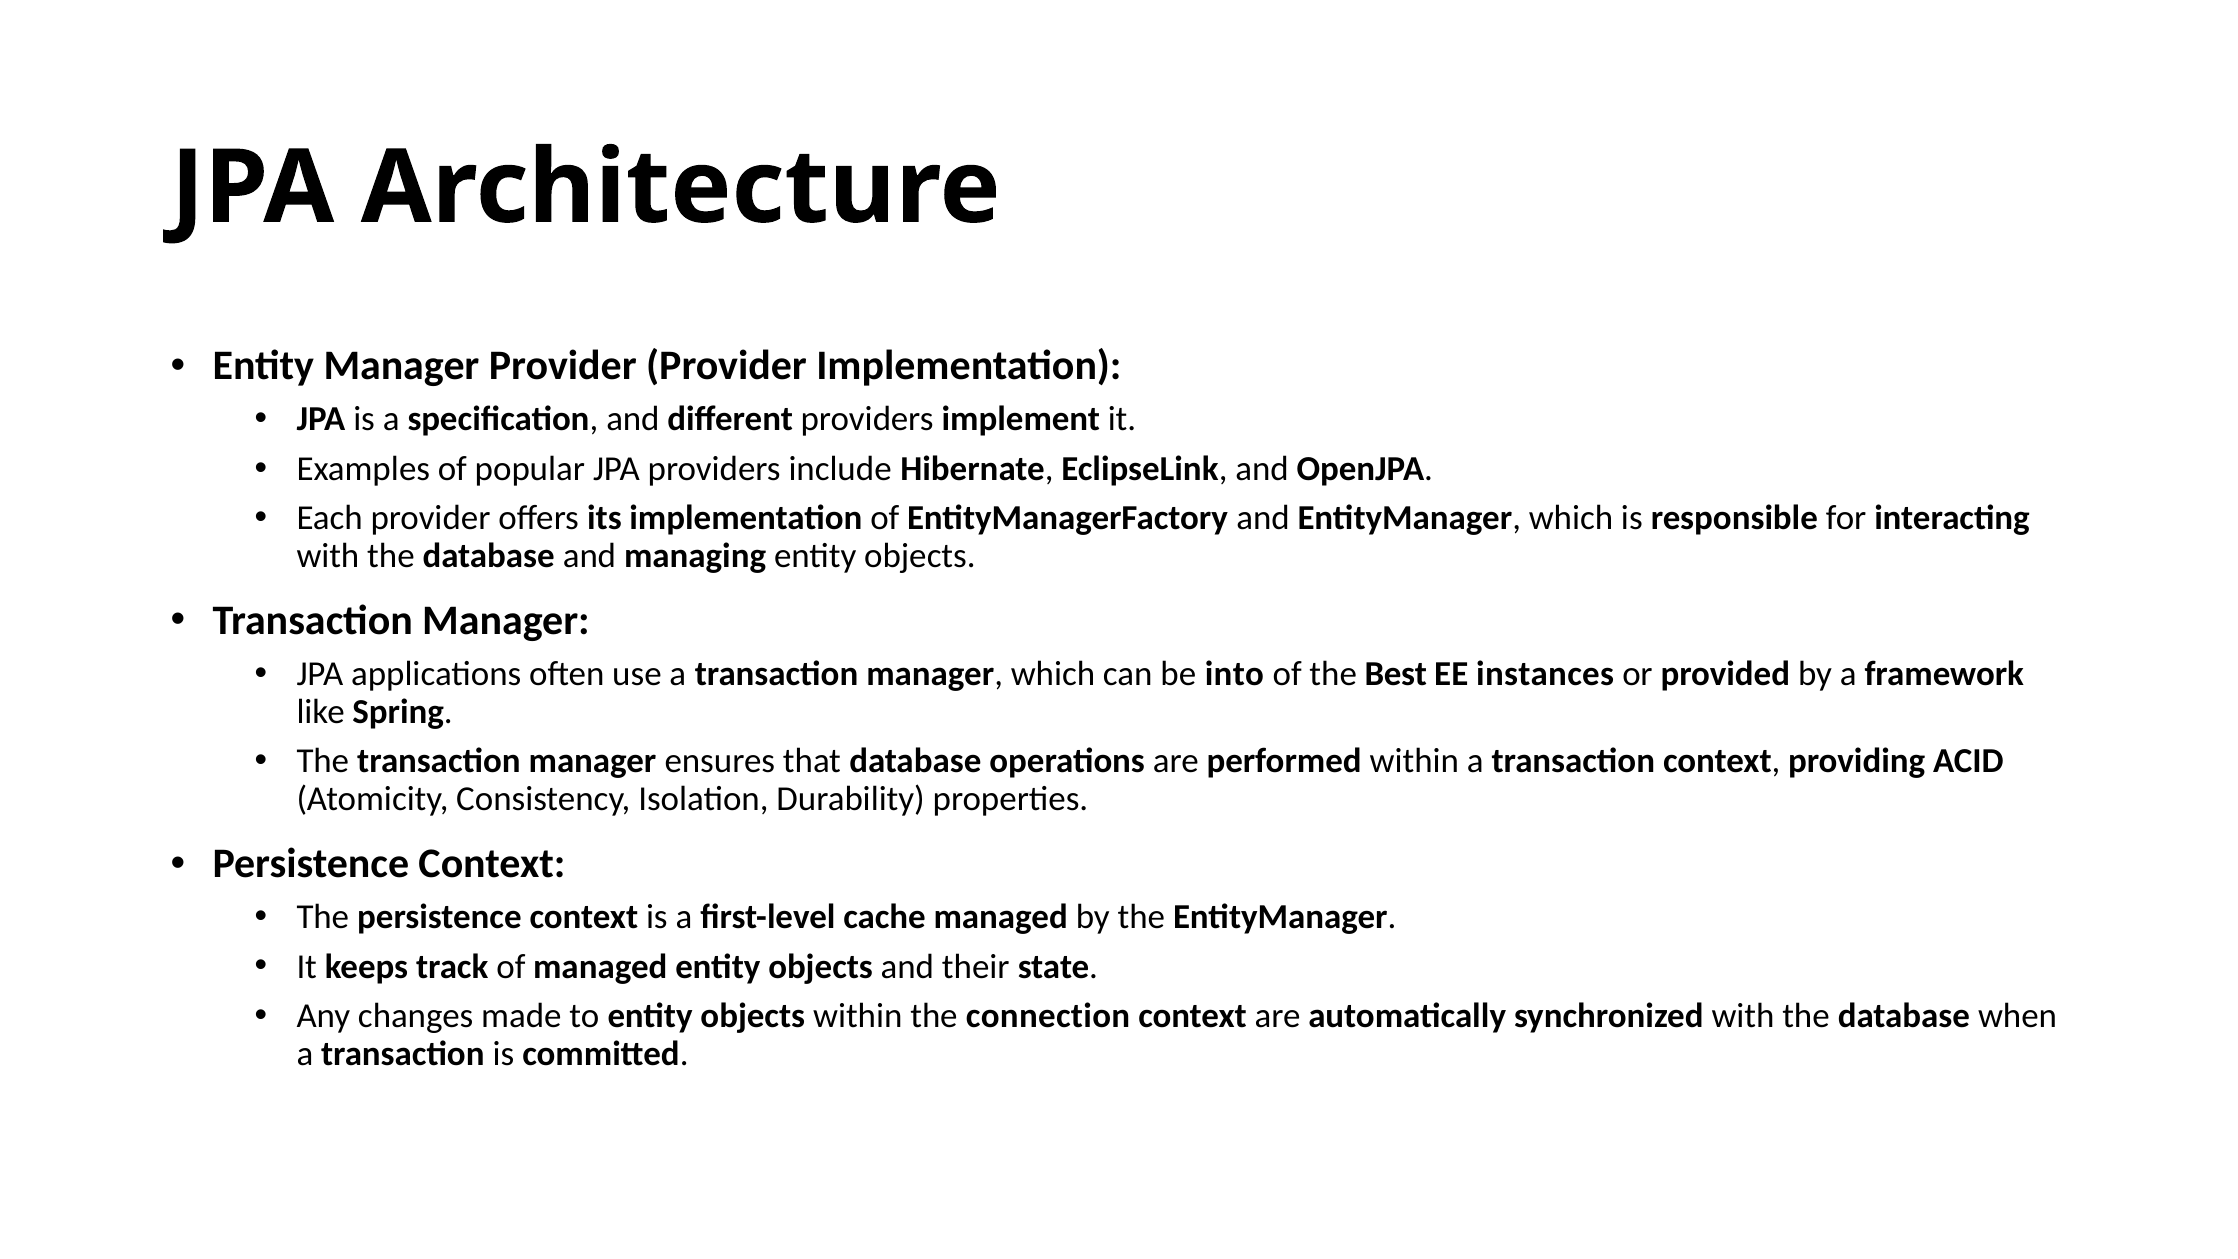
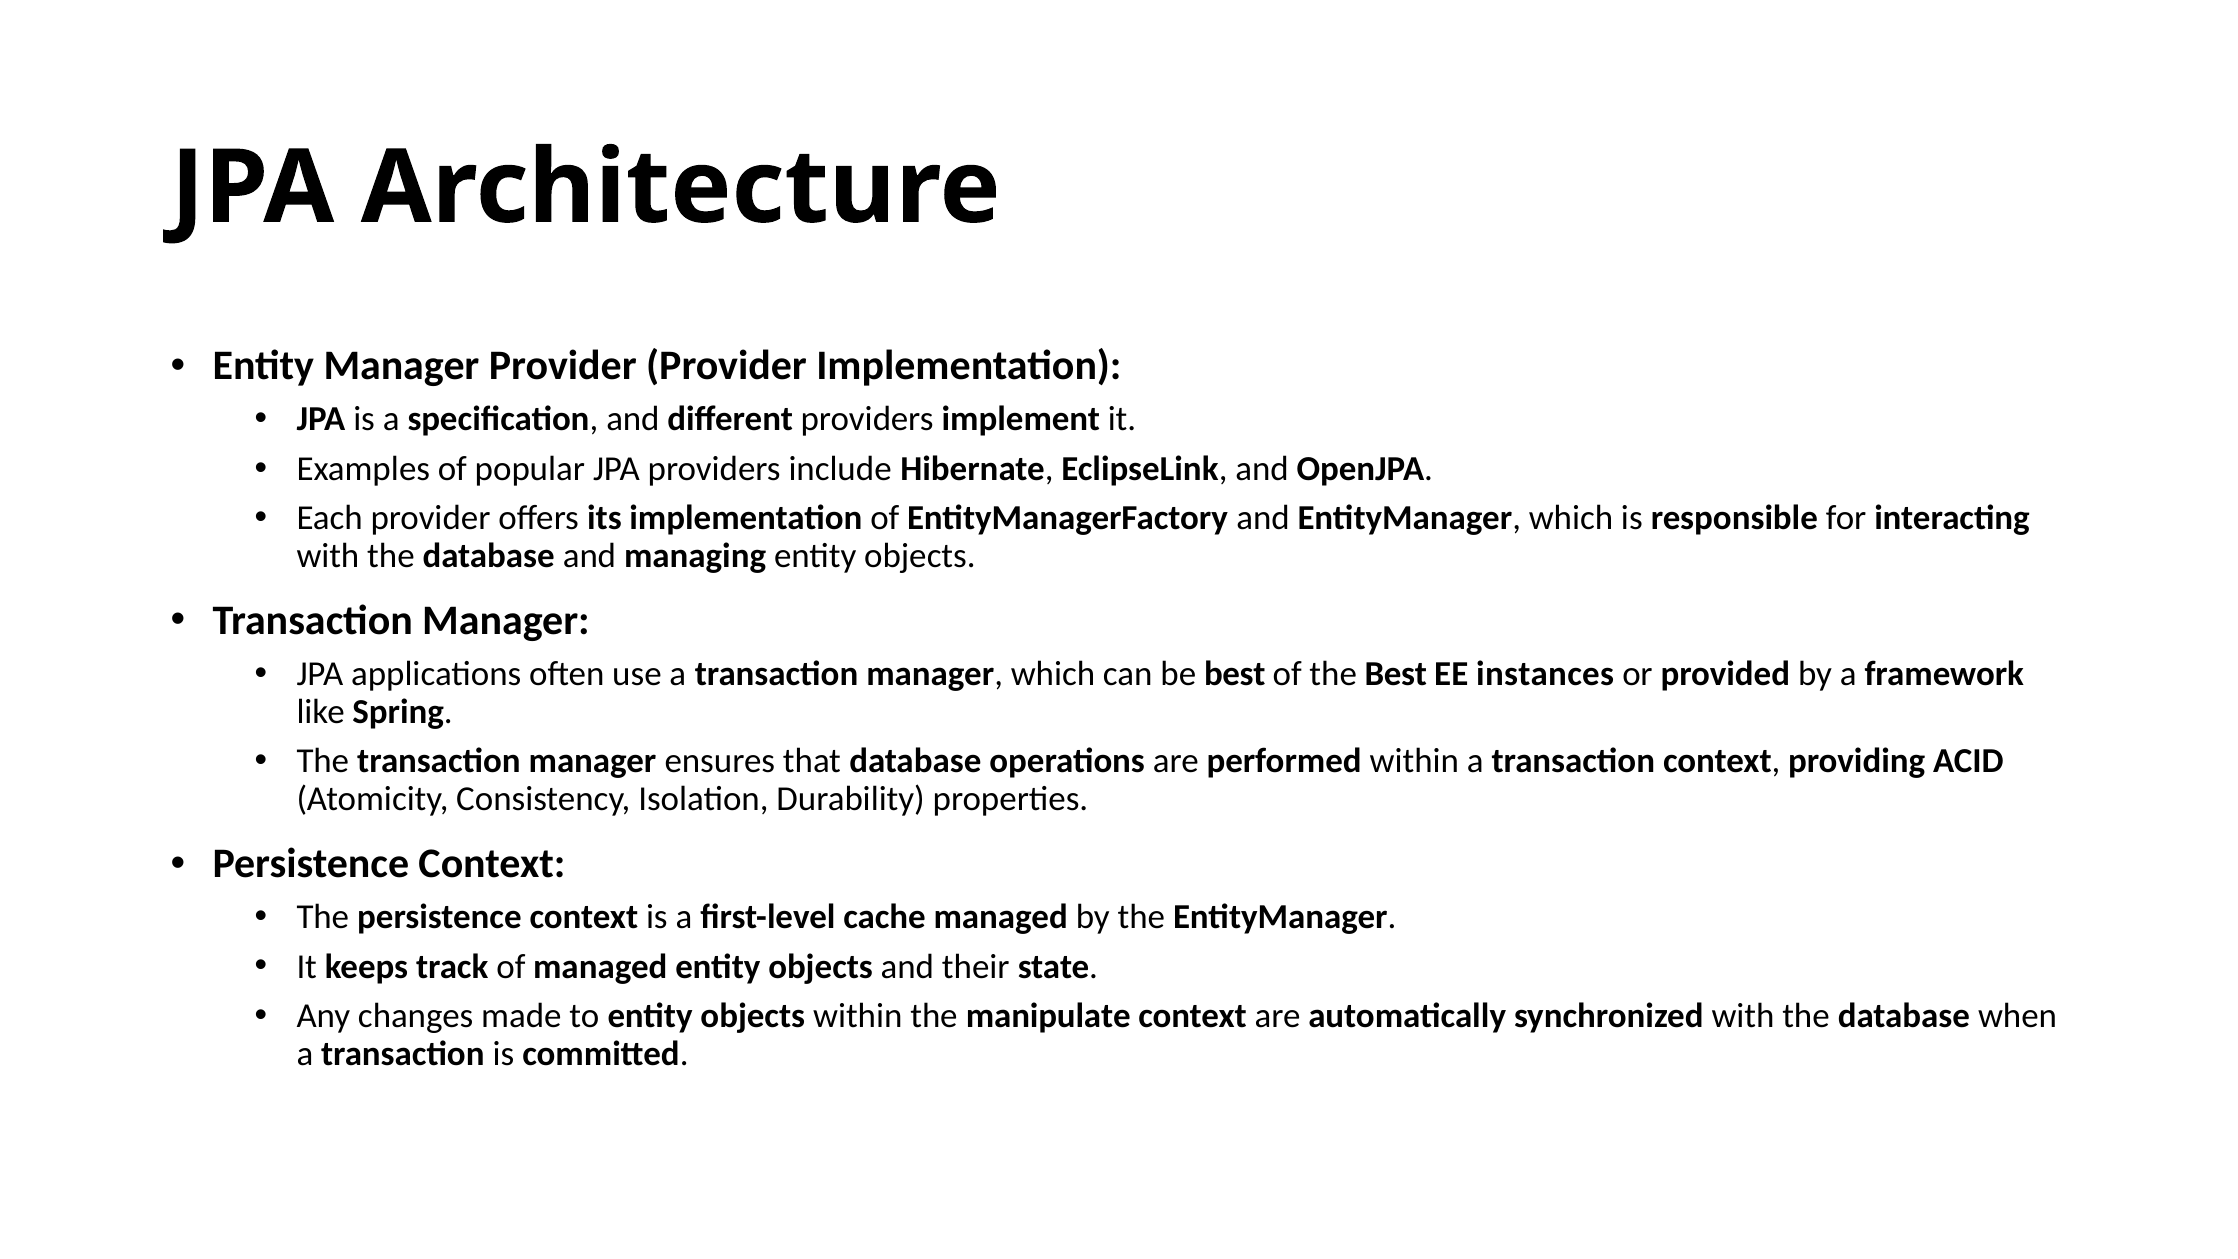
be into: into -> best
connection: connection -> manipulate
